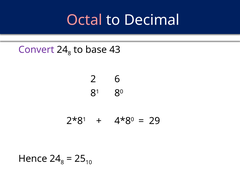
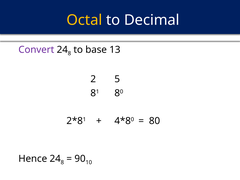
Octal colour: pink -> yellow
43: 43 -> 13
6: 6 -> 5
29 at (155, 121): 29 -> 80
25: 25 -> 90
